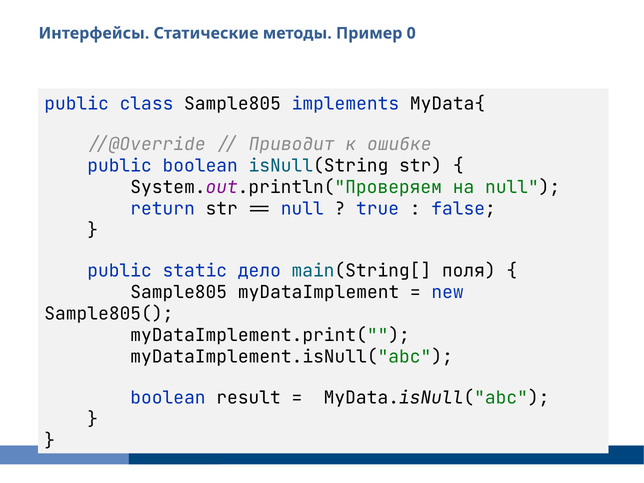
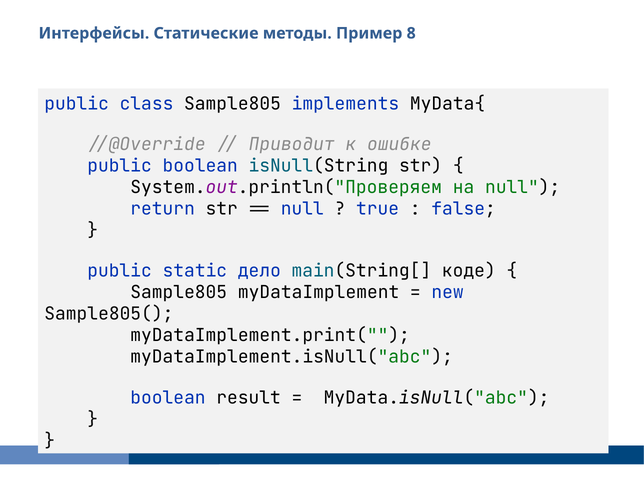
0: 0 -> 8
поля: поля -> коде
